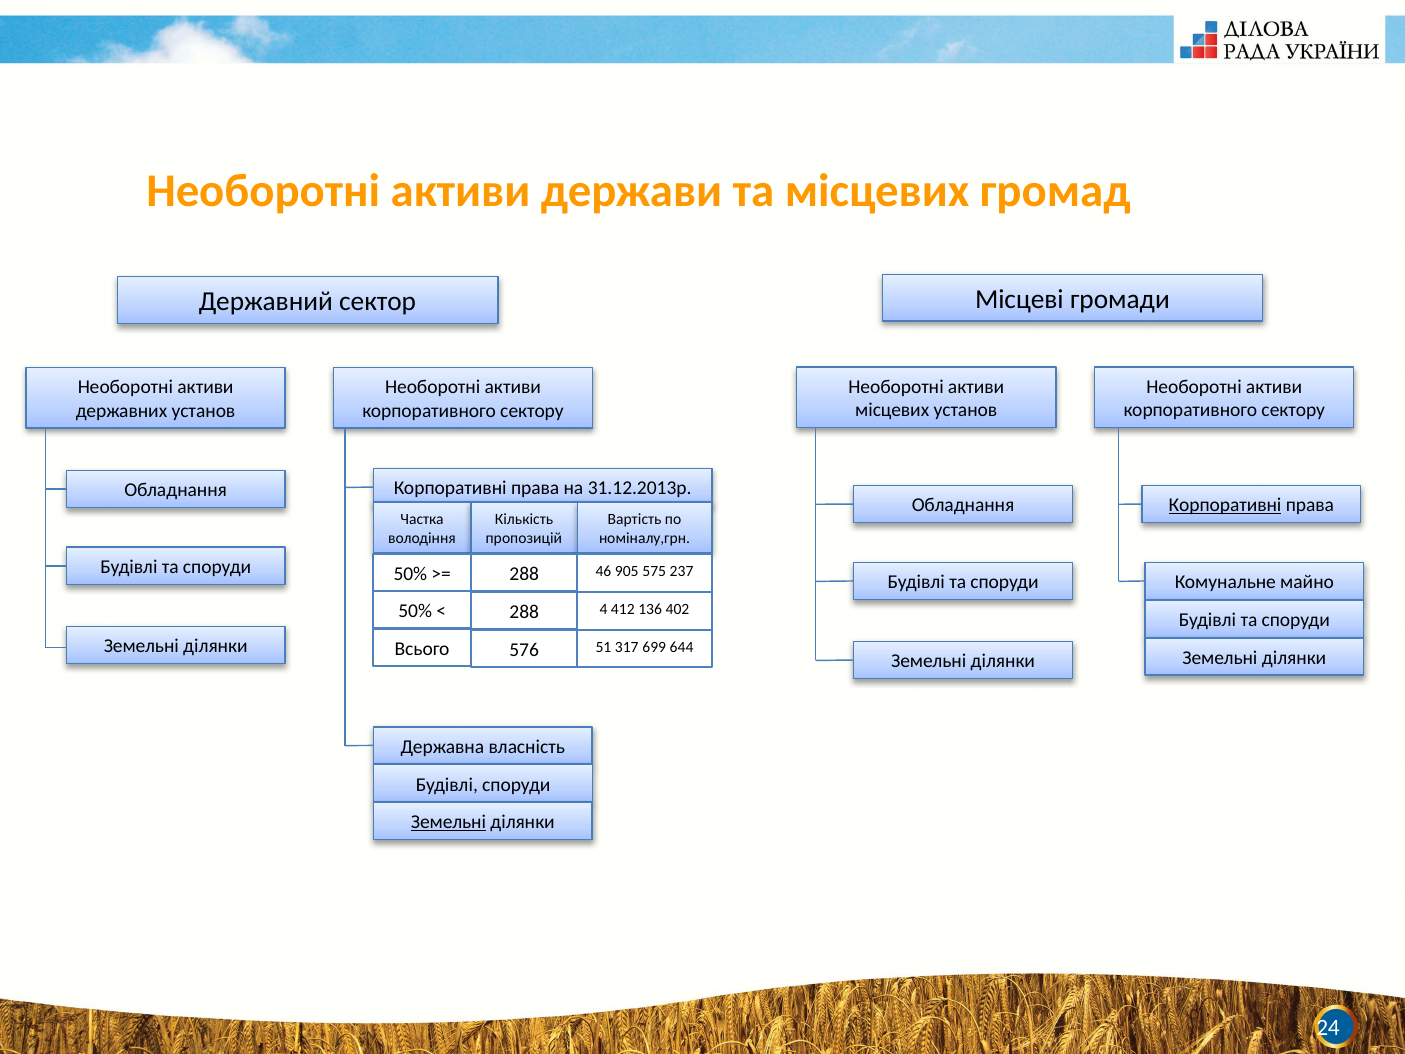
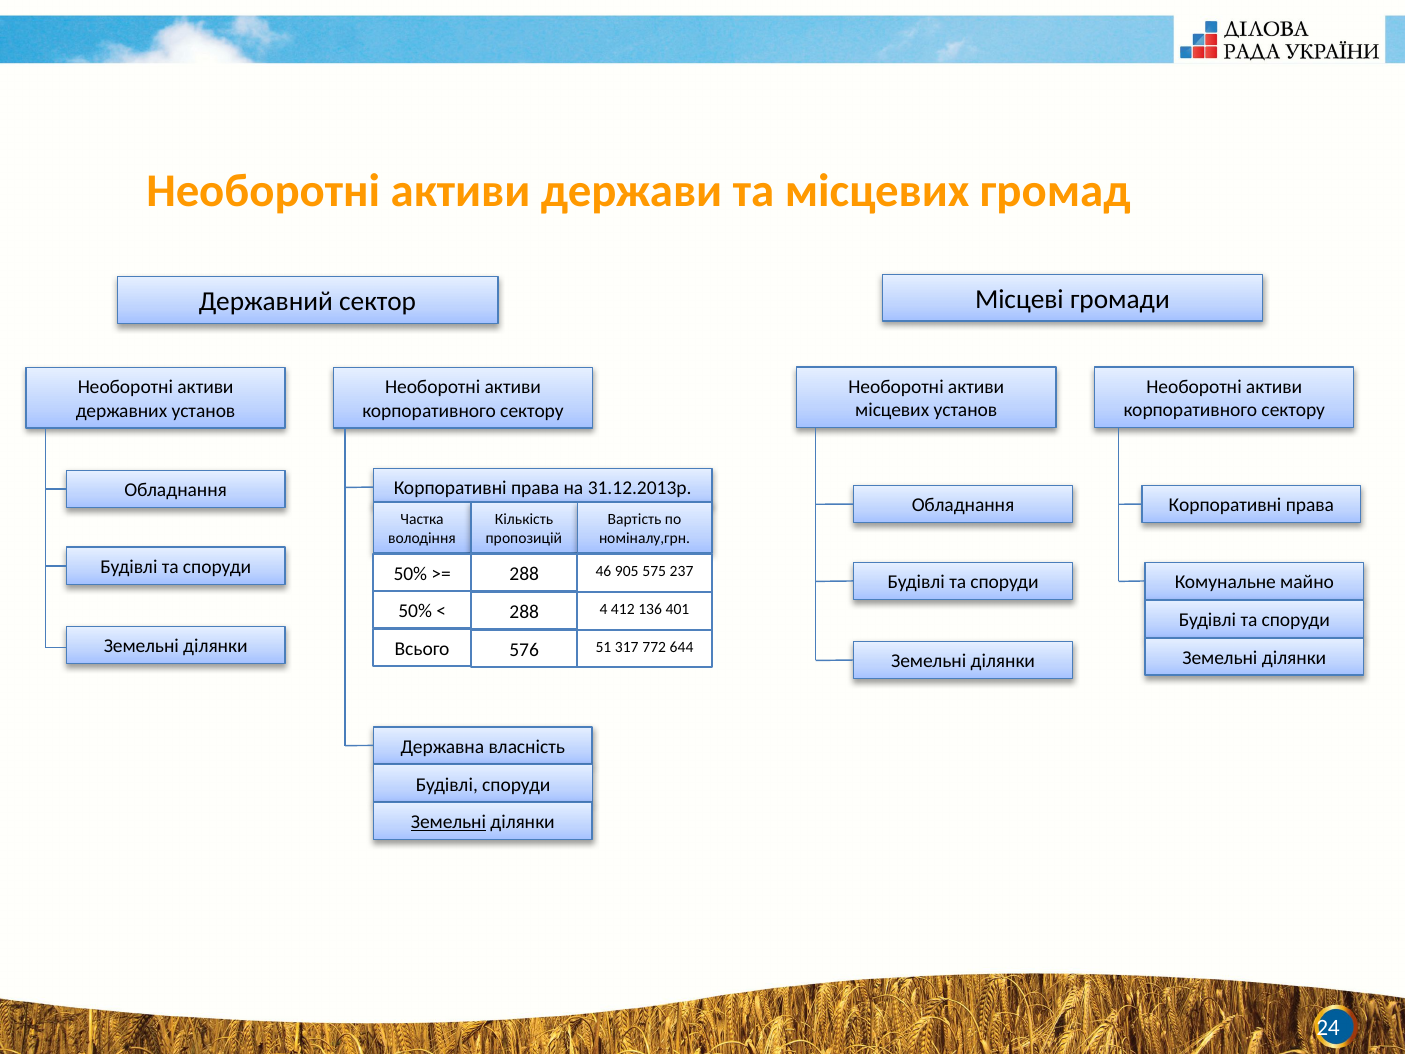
Корпоративні at (1225, 505) underline: present -> none
402: 402 -> 401
699: 699 -> 772
